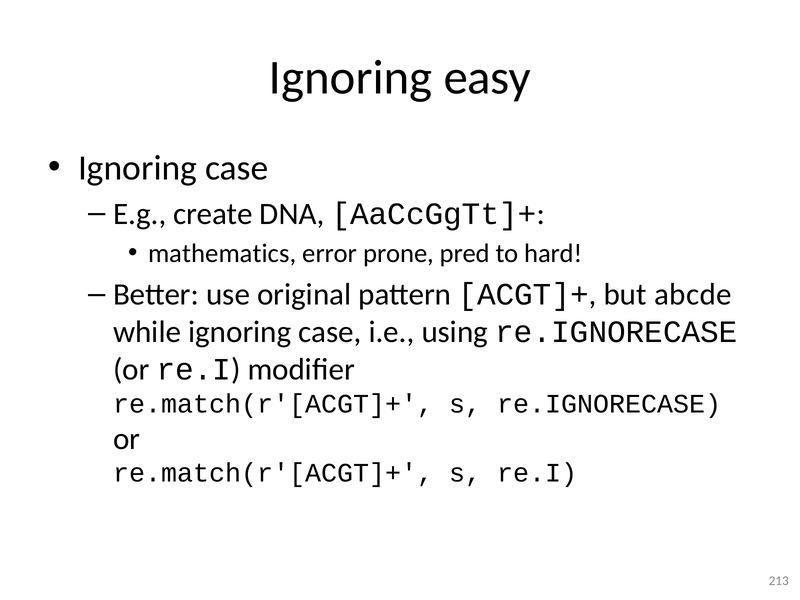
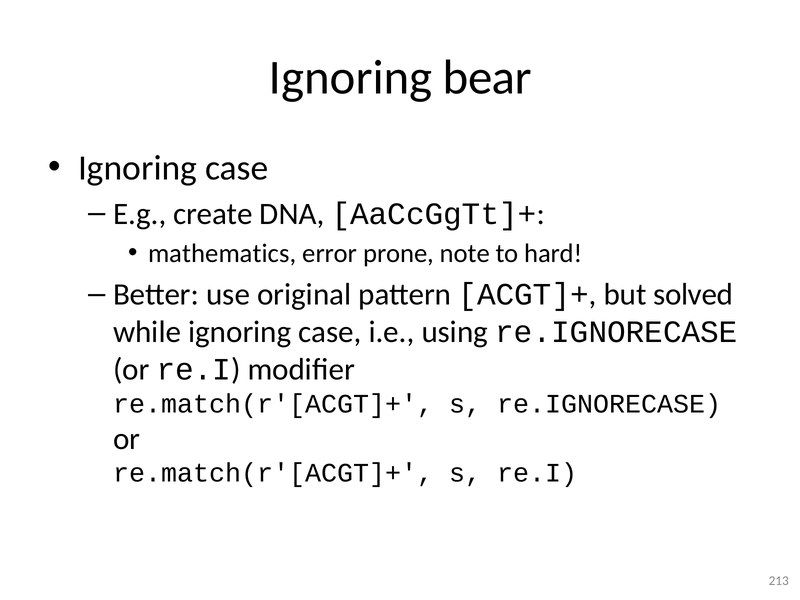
easy: easy -> bear
pred: pred -> note
abcde: abcde -> solved
